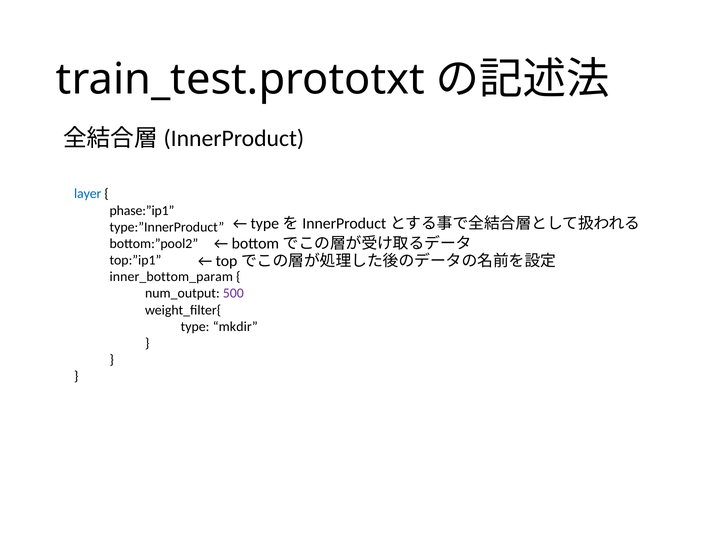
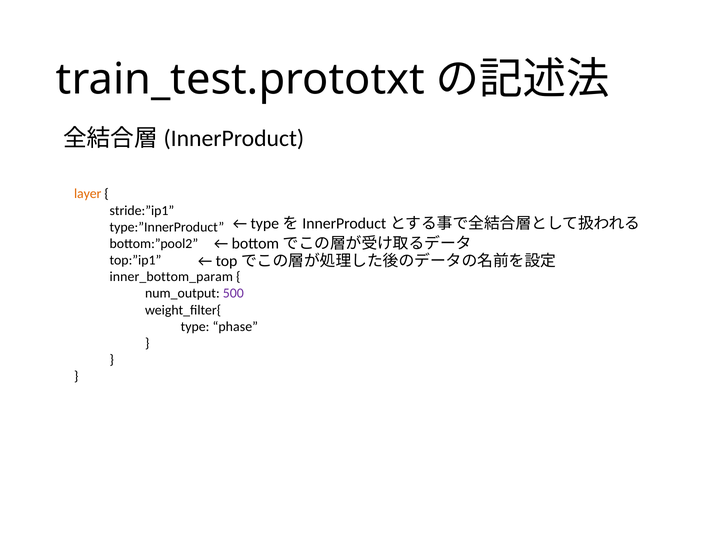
layer colour: blue -> orange
phase:”ip1: phase:”ip1 -> stride:”ip1
mkdir: mkdir -> phase
